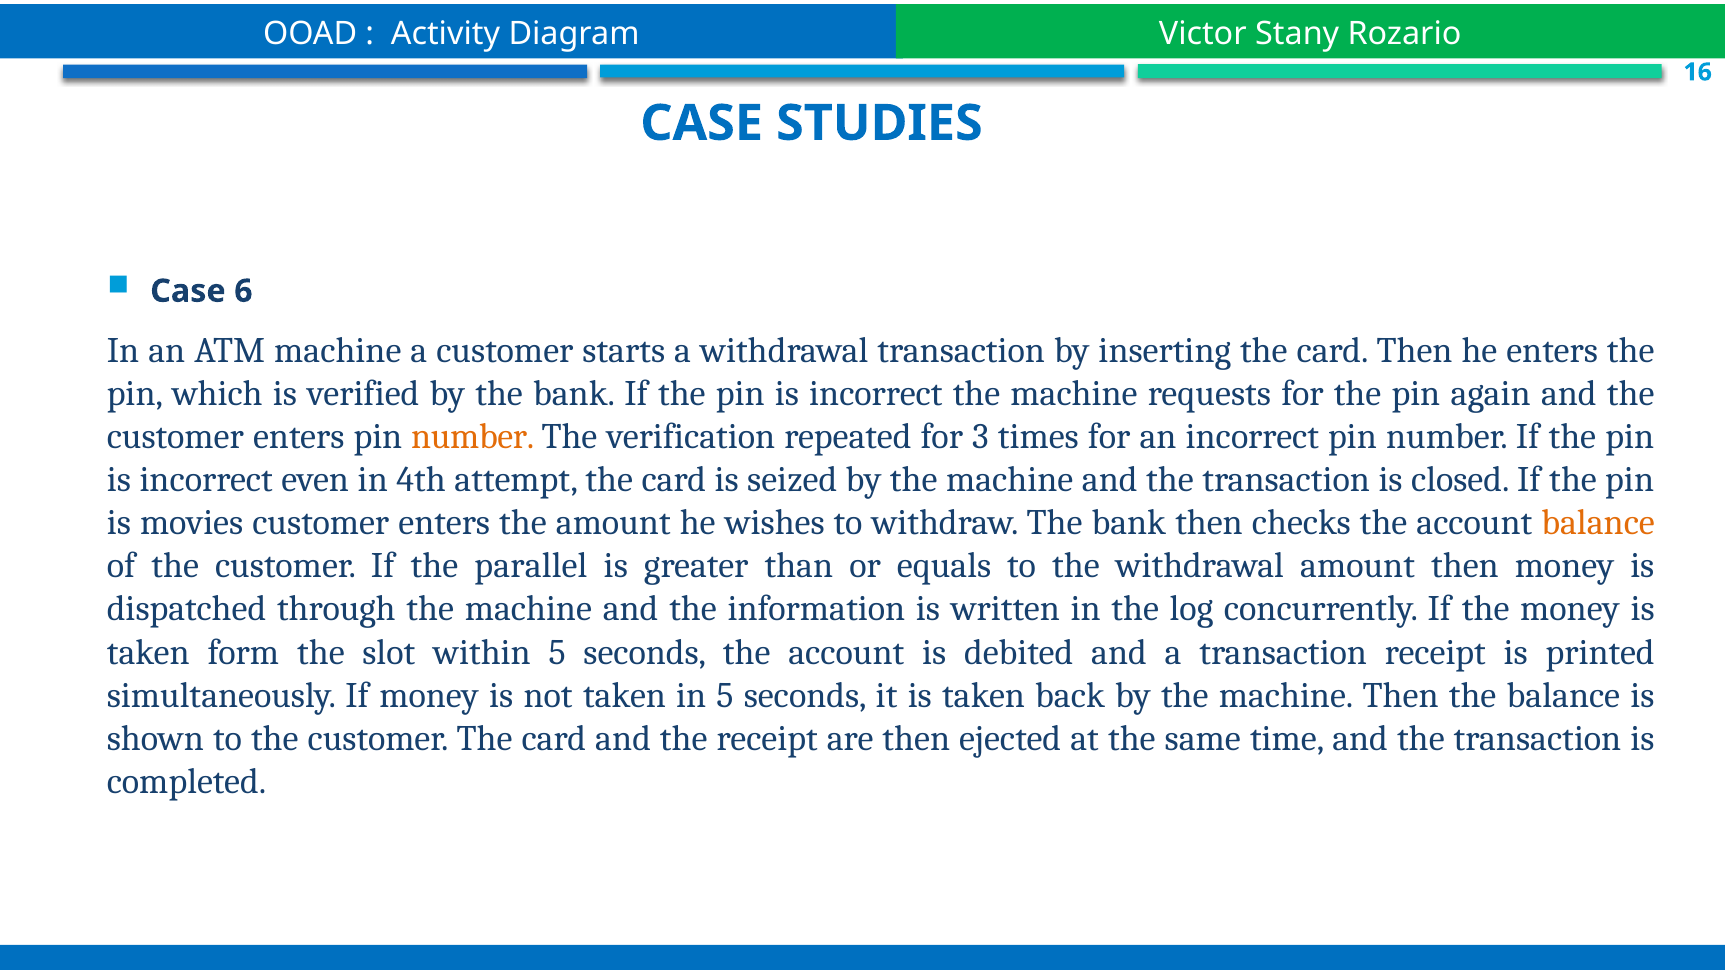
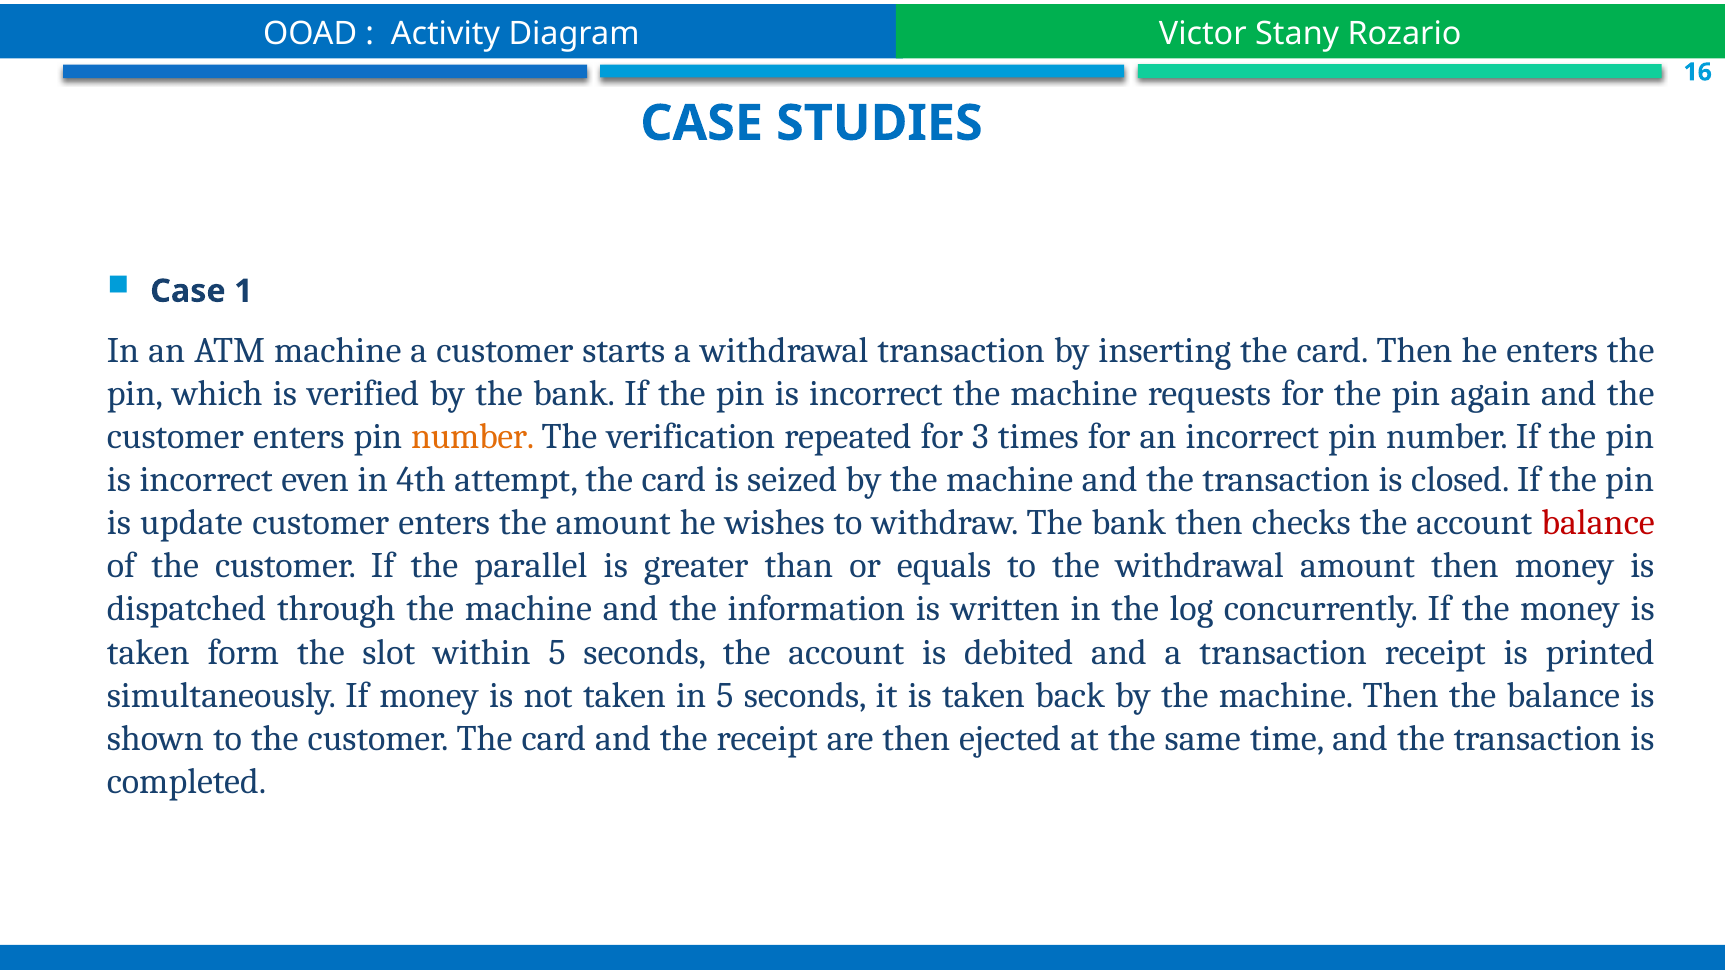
6: 6 -> 1
movies: movies -> update
balance at (1598, 523) colour: orange -> red
